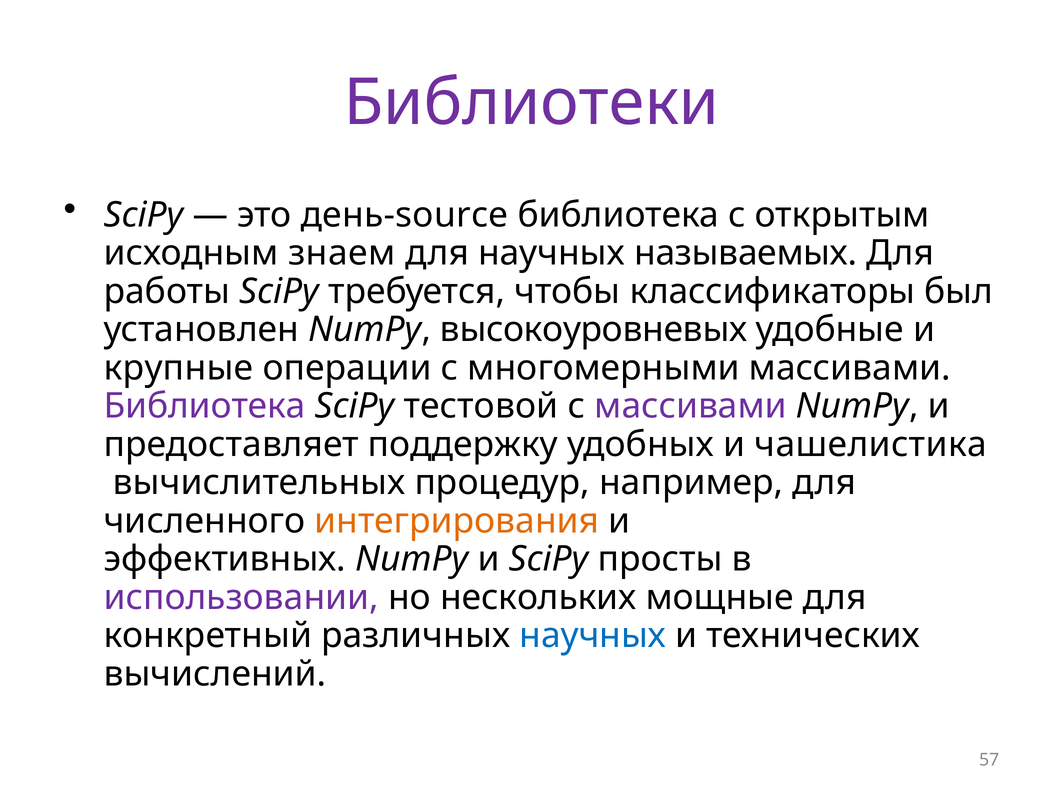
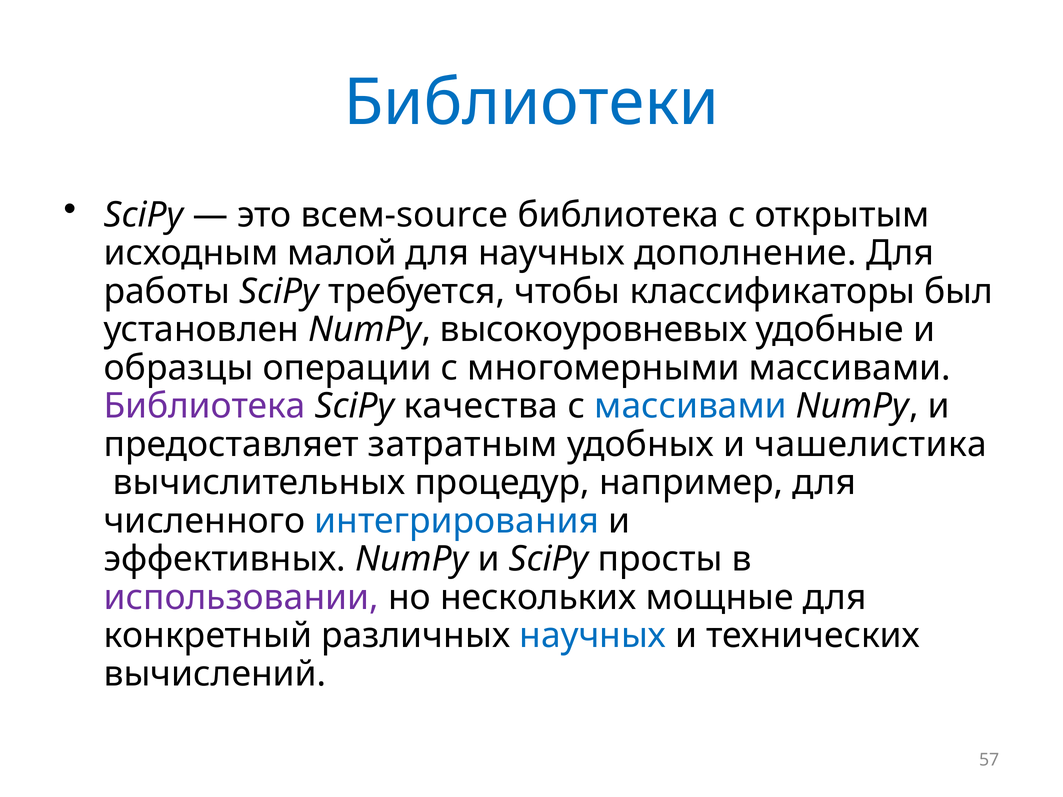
Библиотеки colour: purple -> blue
день-source: день-source -> всем-source
знаем: знаем -> малой
называемых: называемых -> дополнение
крупные: крупные -> образцы
тестовой: тестовой -> качества
массивами at (691, 406) colour: purple -> blue
поддержку: поддержку -> затратным
интегрирования colour: orange -> blue
